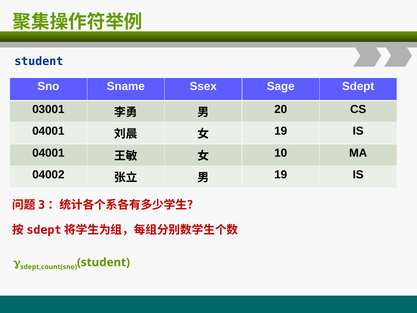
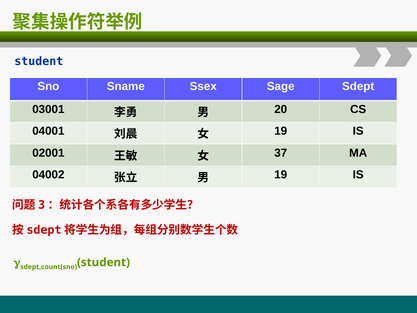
04001 at (48, 153): 04001 -> 02001
10: 10 -> 37
